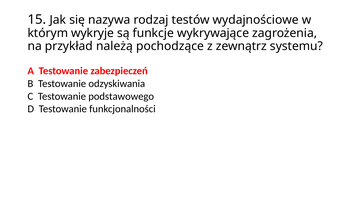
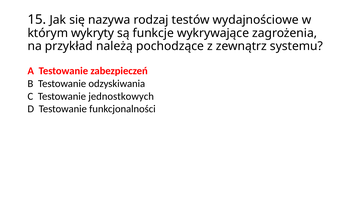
wykryje: wykryje -> wykryty
podstawowego: podstawowego -> jednostkowych
